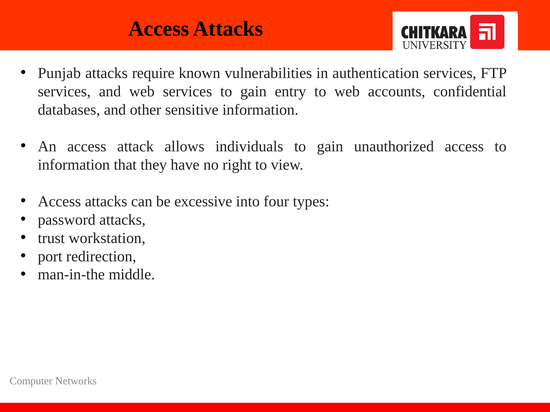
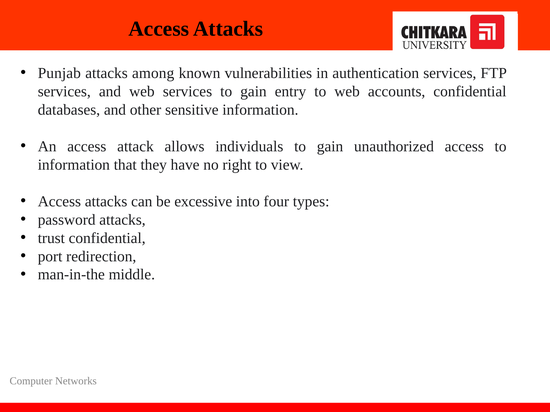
require: require -> among
trust workstation: workstation -> confidential
